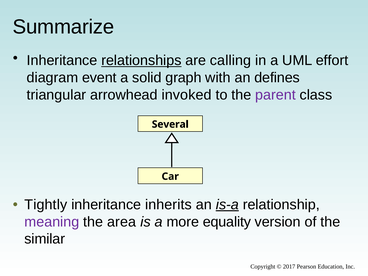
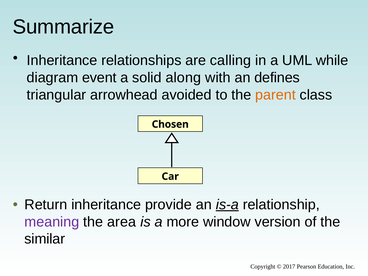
relationships underline: present -> none
effort: effort -> while
graph: graph -> along
invoked: invoked -> avoided
parent colour: purple -> orange
Several: Several -> Chosen
Tightly: Tightly -> Return
inherits: inherits -> provide
equality: equality -> window
